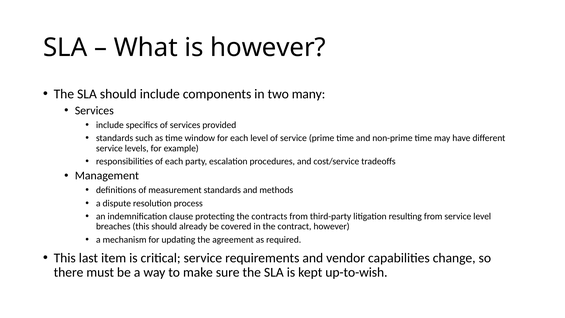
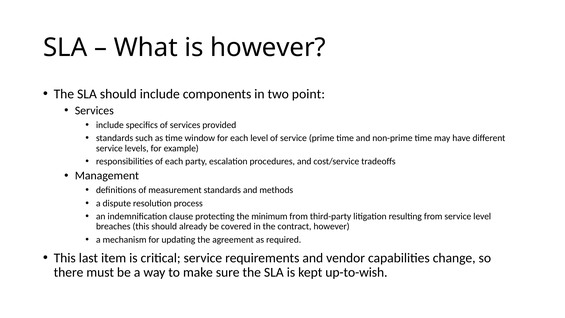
many: many -> point
contracts: contracts -> minimum
